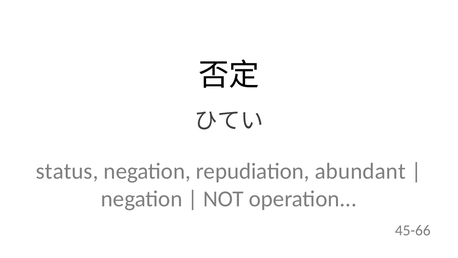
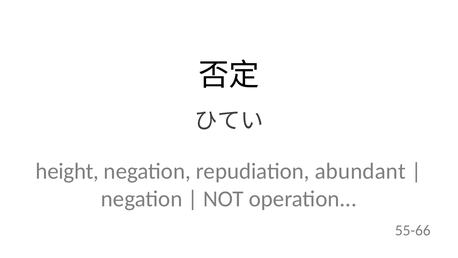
status: status -> height
45-66: 45-66 -> 55-66
